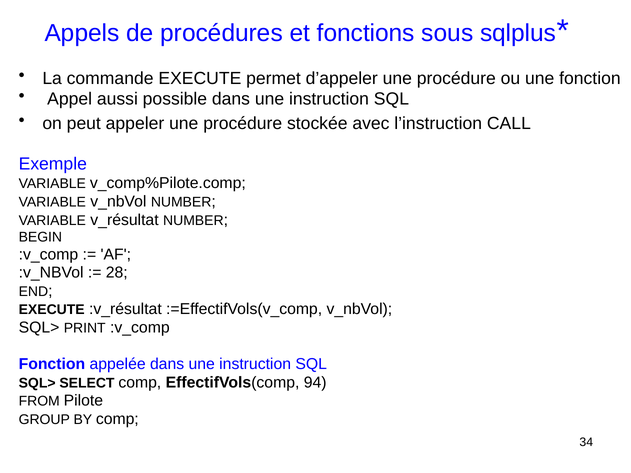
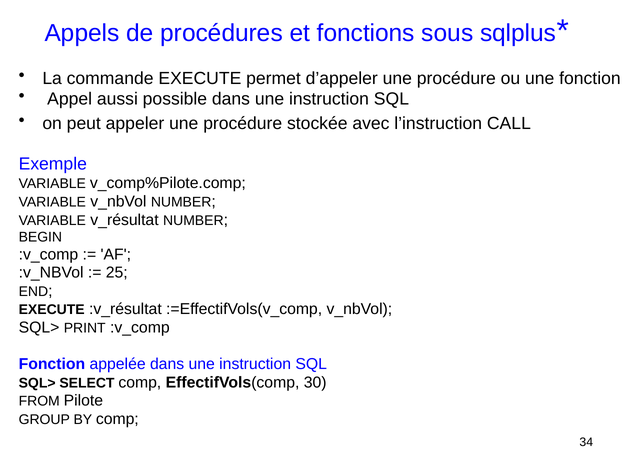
28: 28 -> 25
94: 94 -> 30
